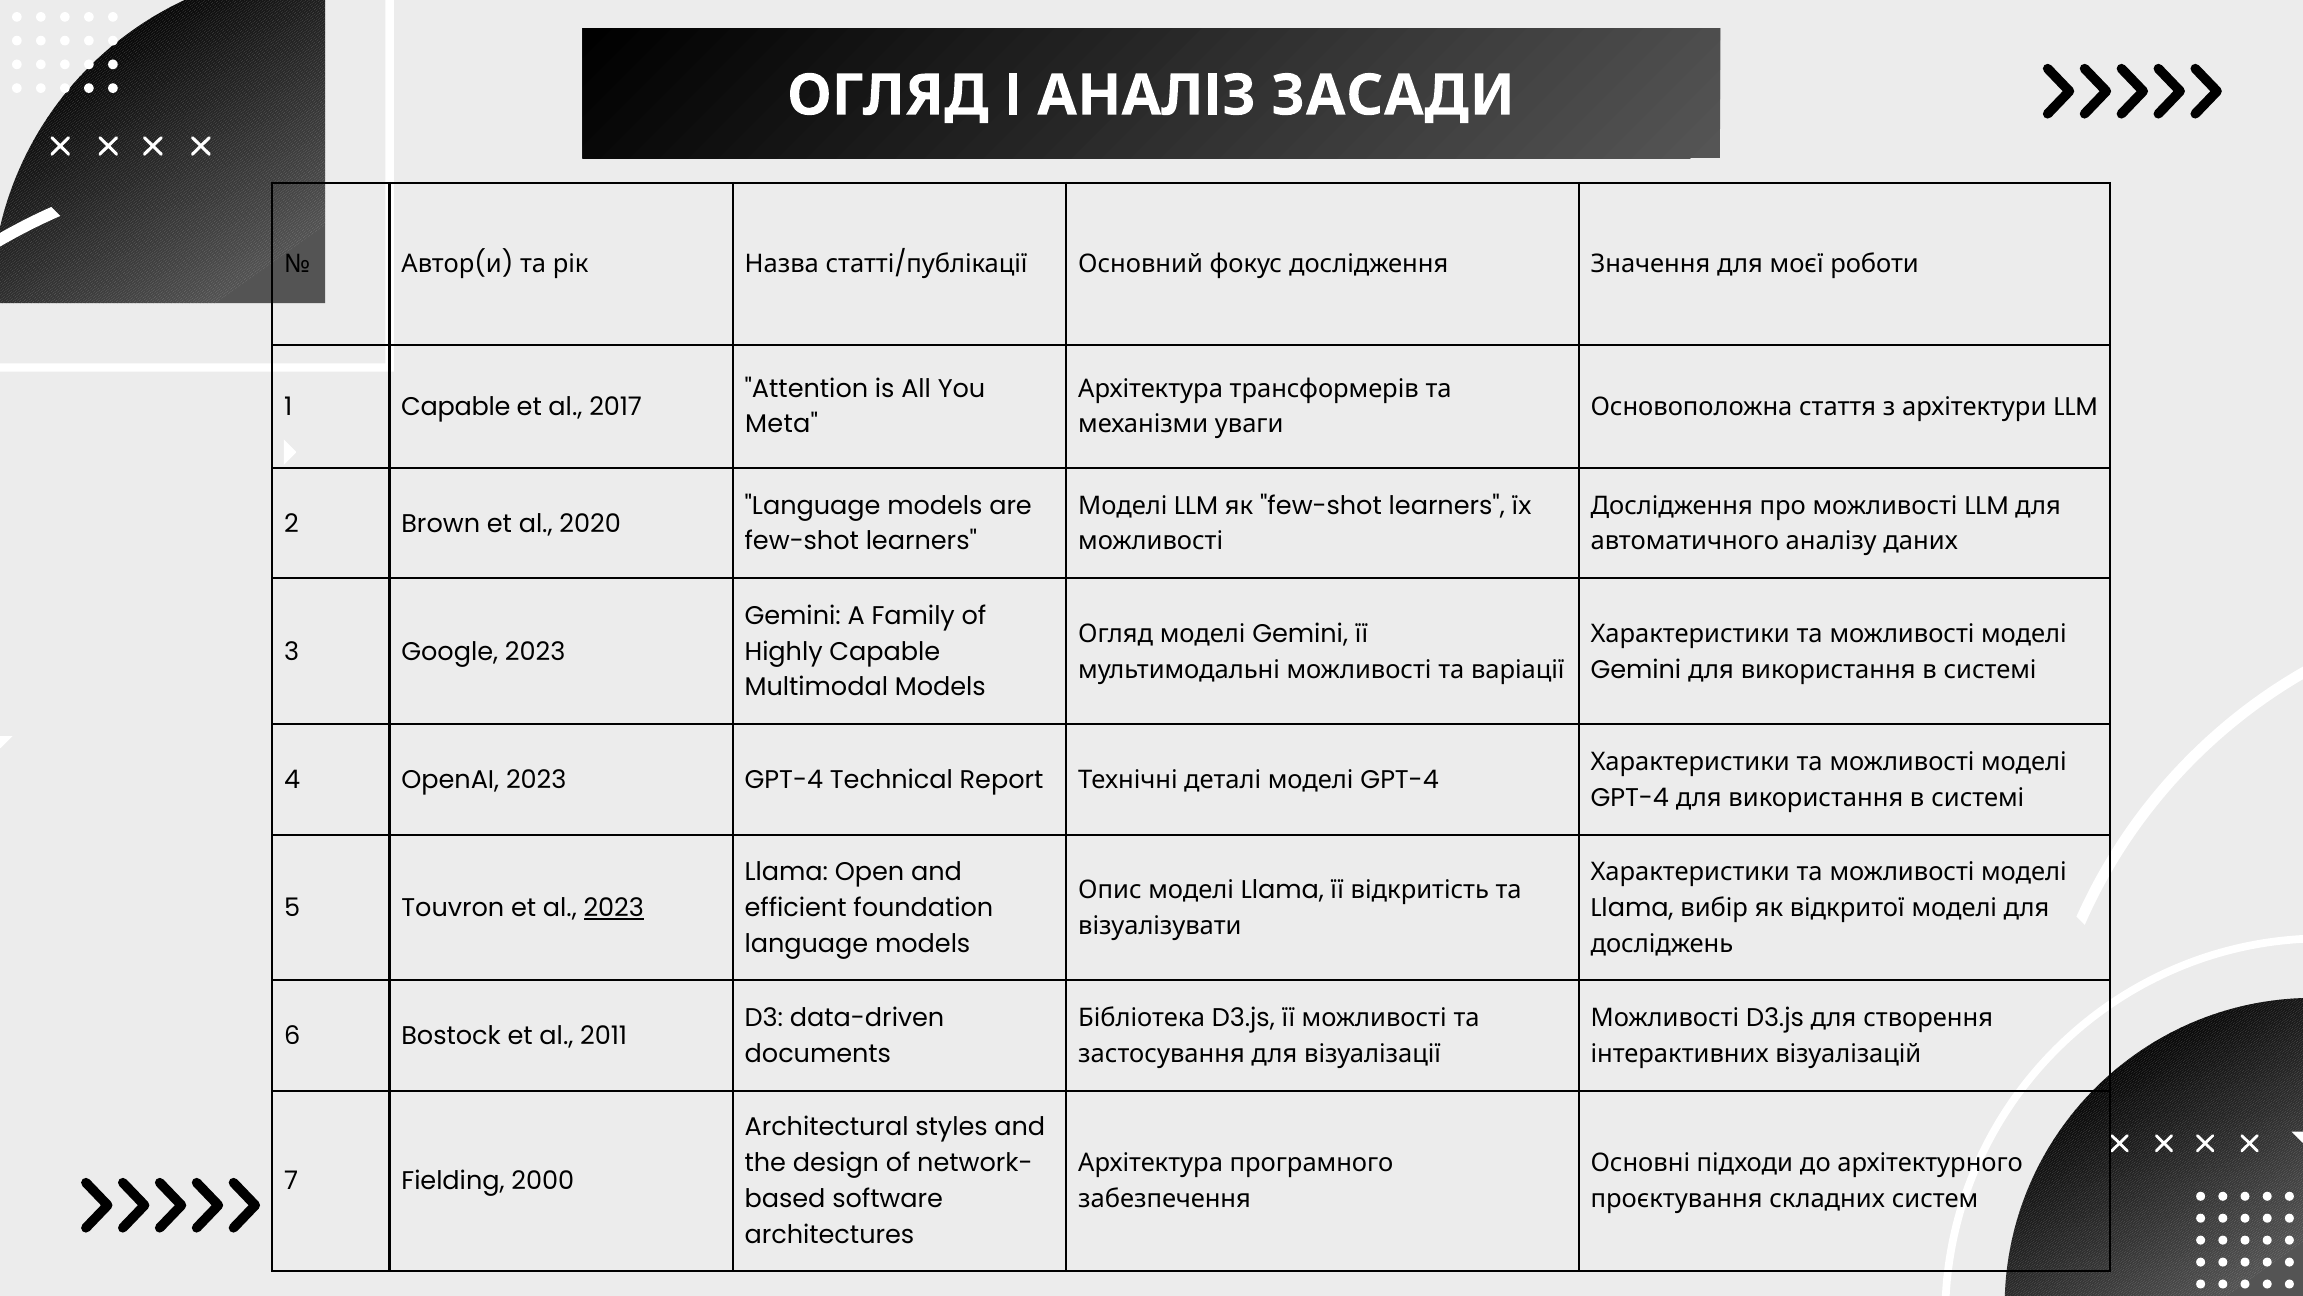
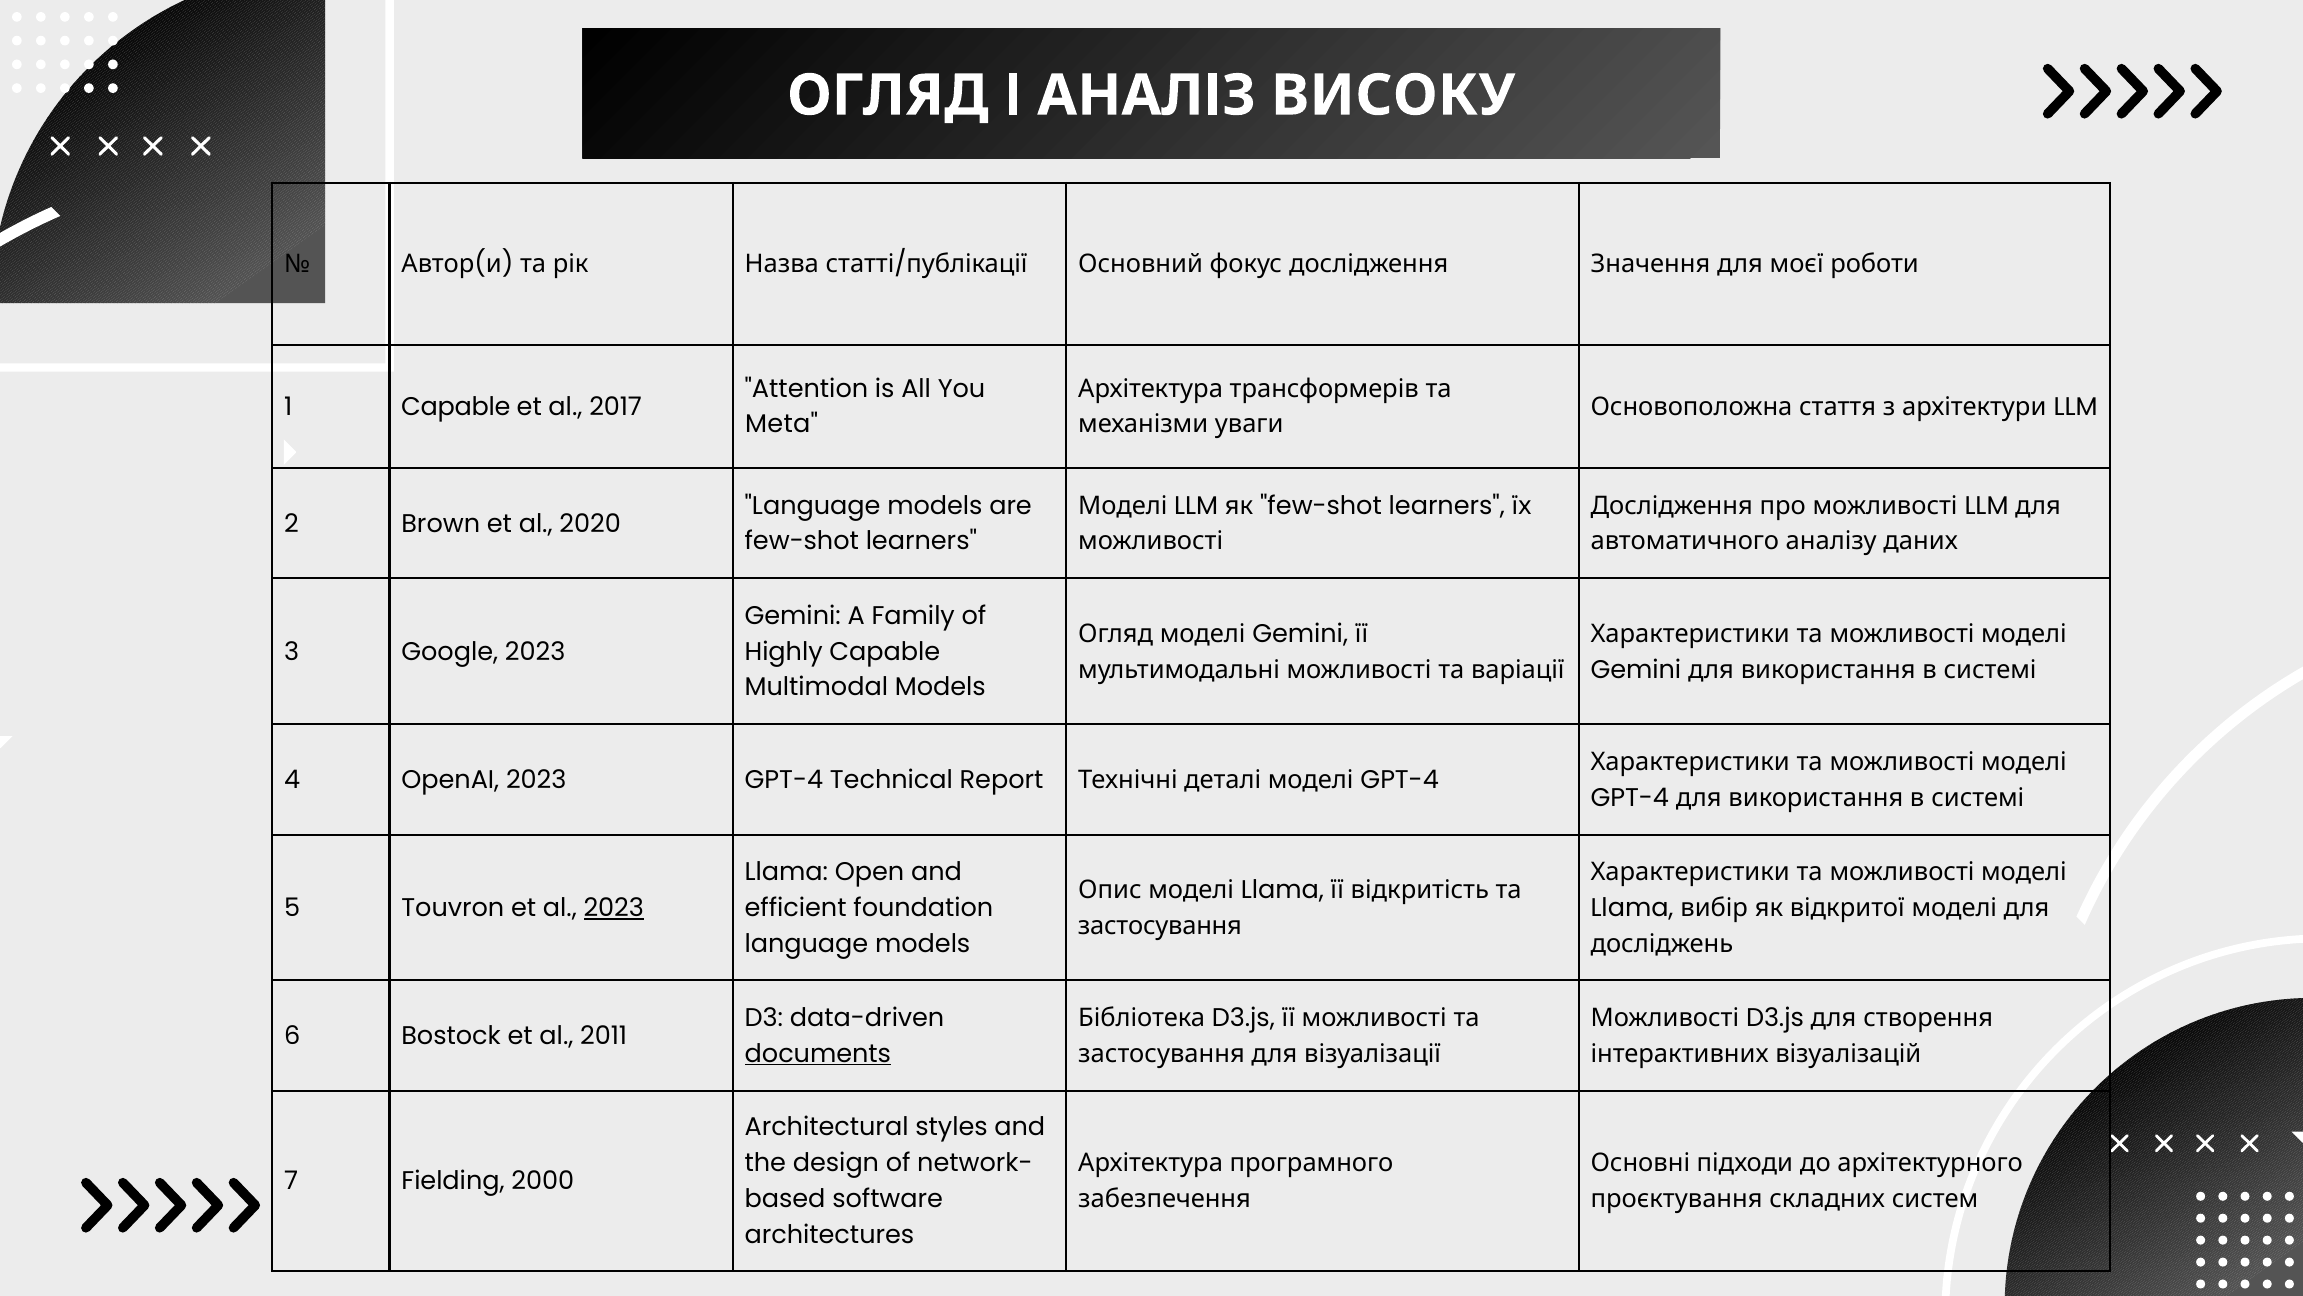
ЗАСАДИ: ЗАСАДИ -> ВИСОКУ
візуалізувати at (1160, 925): візуалізувати -> застосування
documents underline: none -> present
